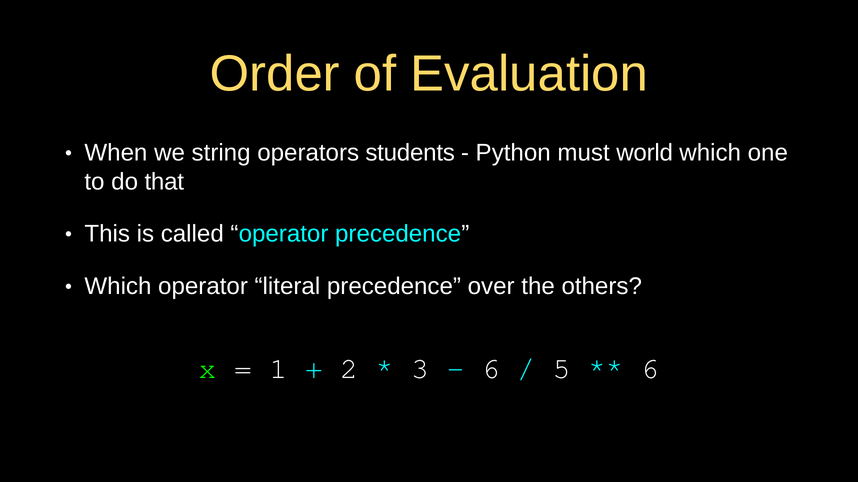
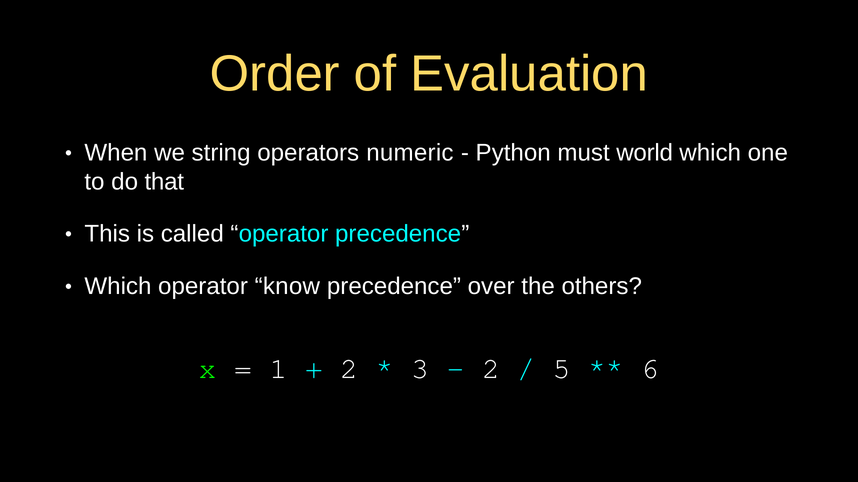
students: students -> numeric
literal: literal -> know
6 at (491, 369): 6 -> 2
